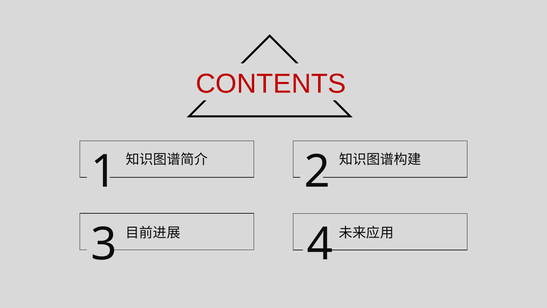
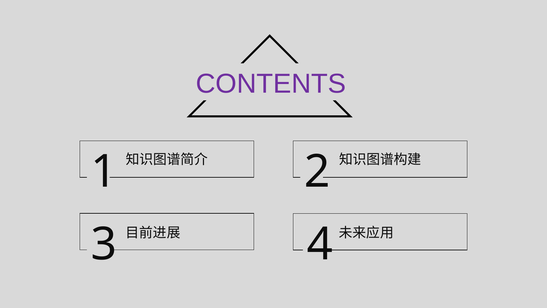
CONTENTS colour: red -> purple
